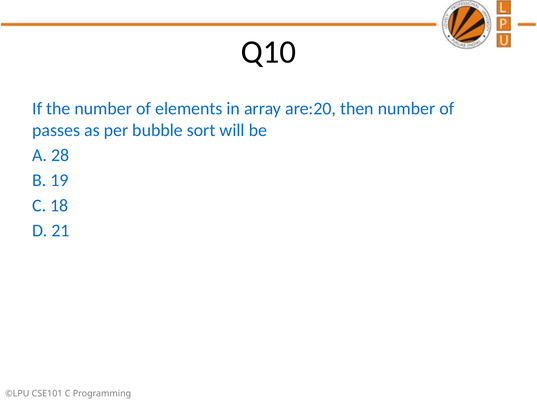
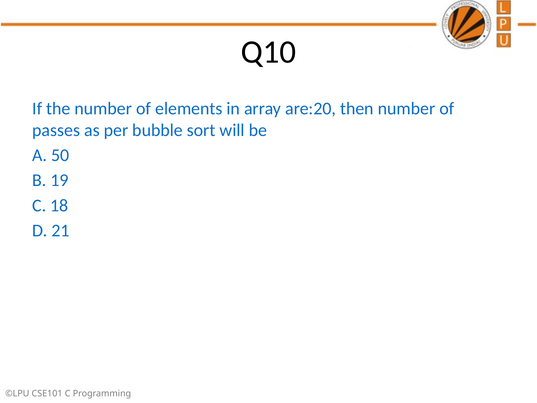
28: 28 -> 50
